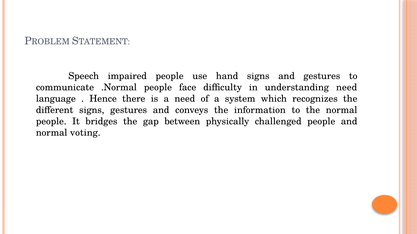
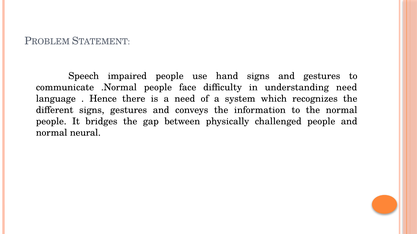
voting: voting -> neural
